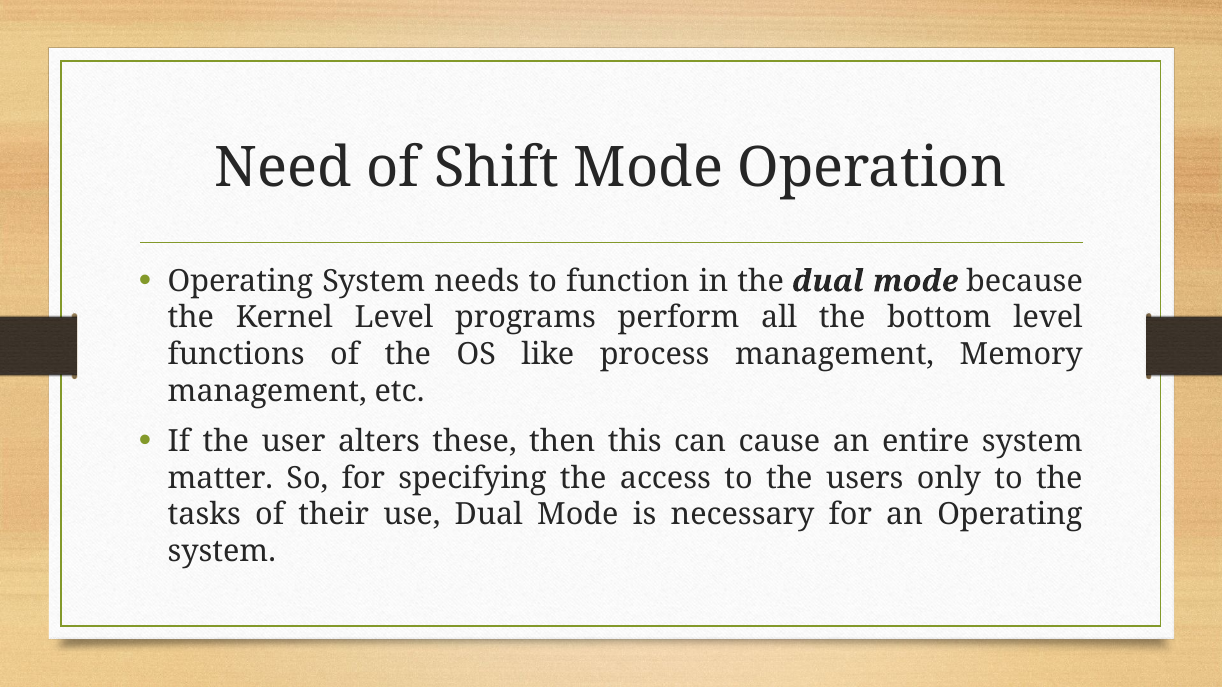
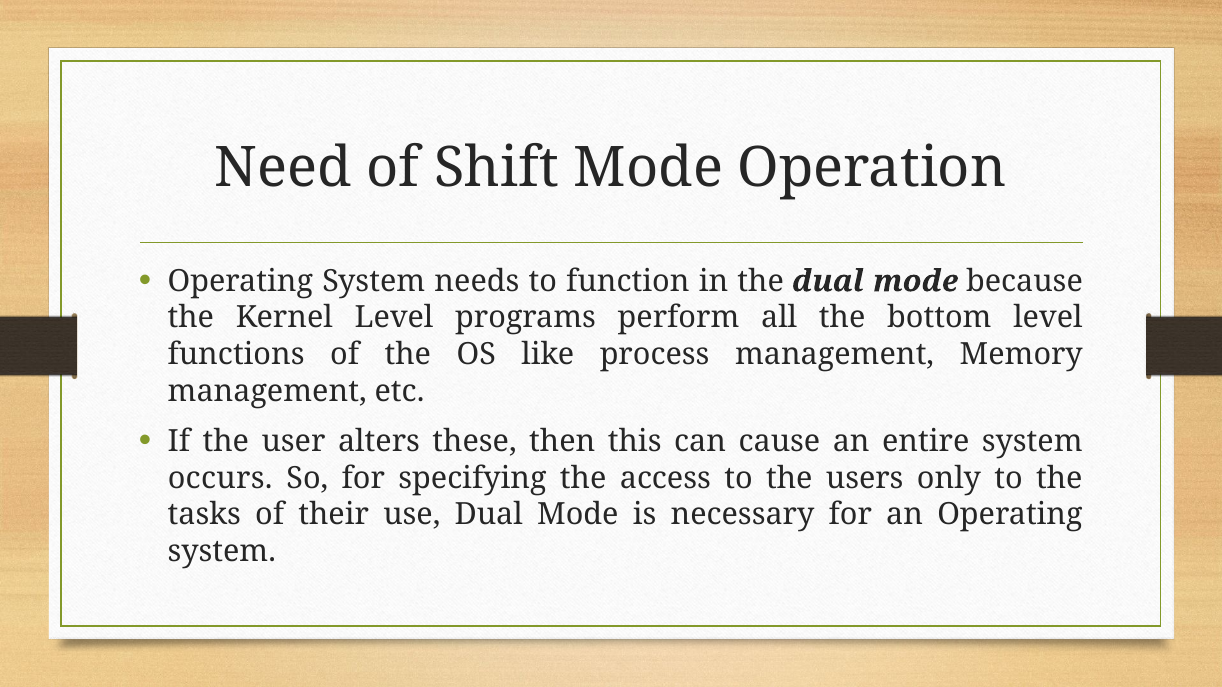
matter: matter -> occurs
